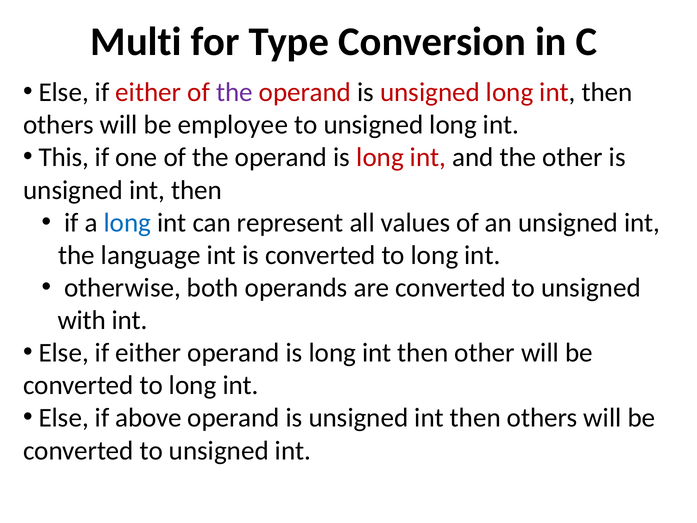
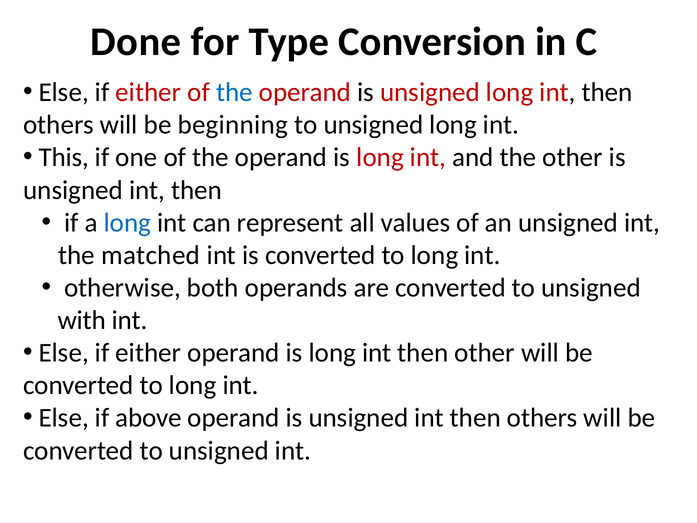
Multi: Multi -> Done
the at (234, 92) colour: purple -> blue
employee: employee -> beginning
language: language -> matched
